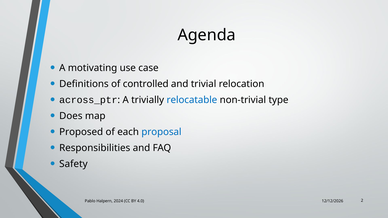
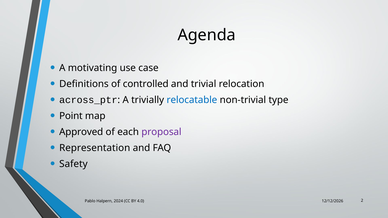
Does: Does -> Point
Proposed: Proposed -> Approved
proposal colour: blue -> purple
Responsibilities: Responsibilities -> Representation
